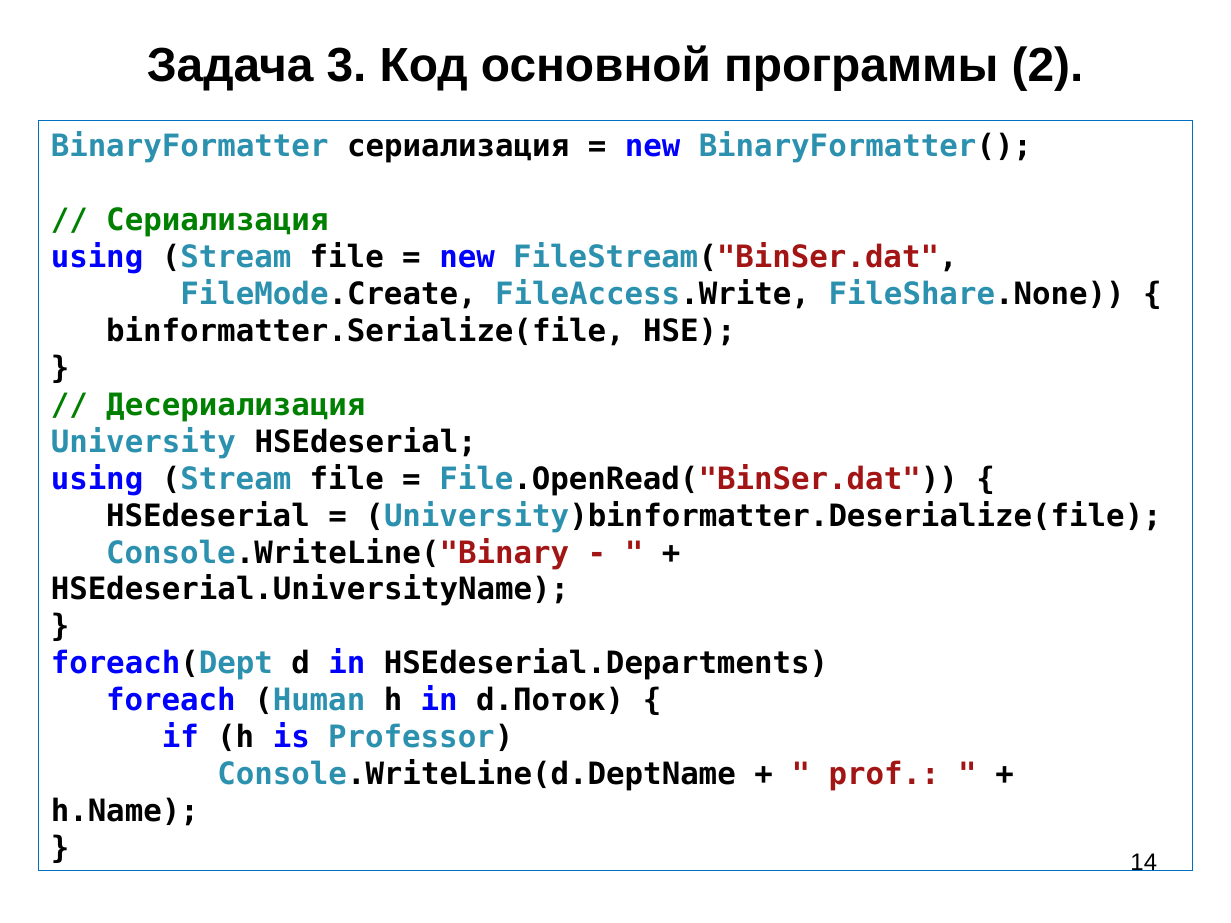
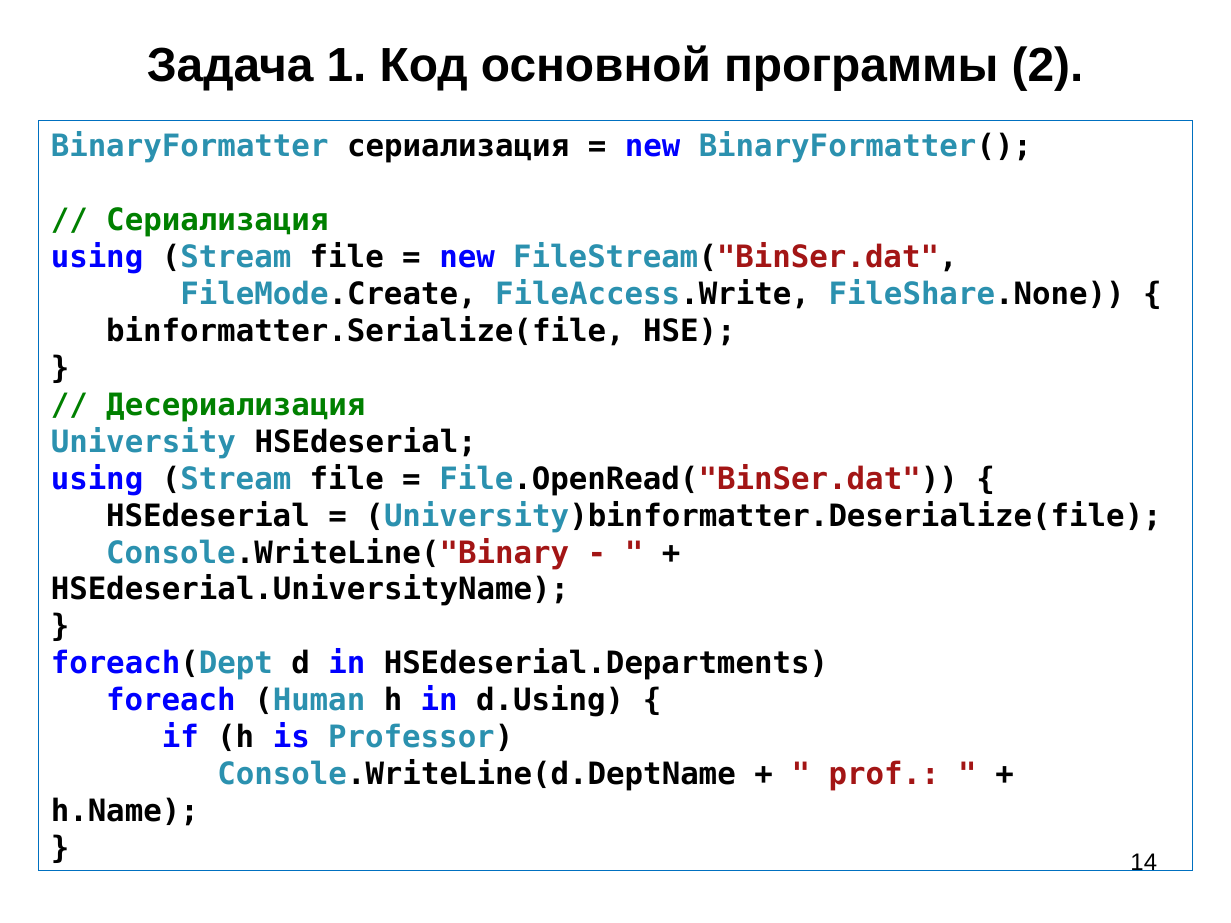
3: 3 -> 1
d.Поток: d.Поток -> d.Using
